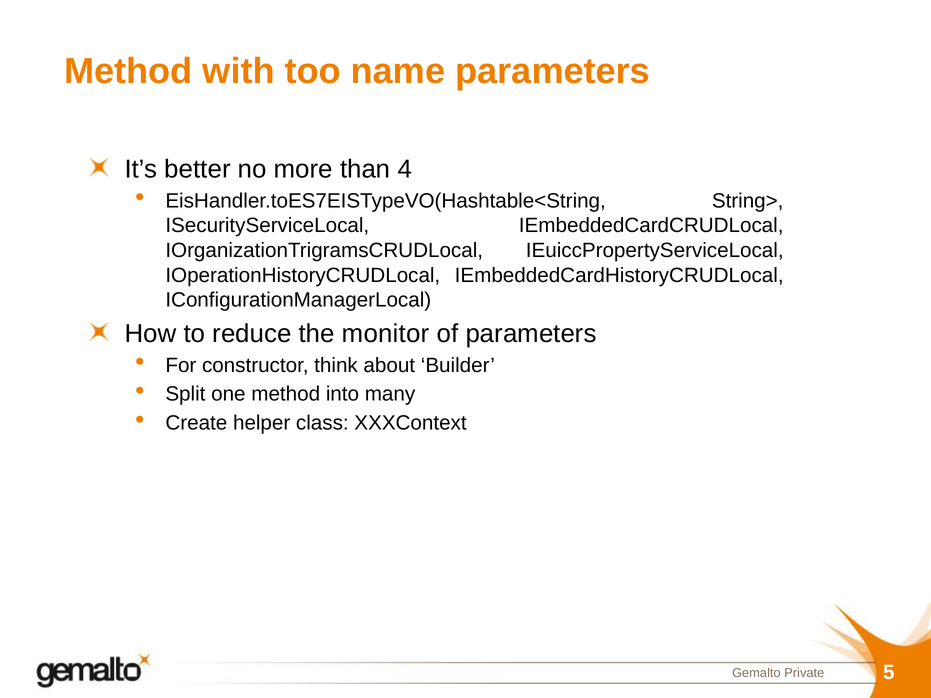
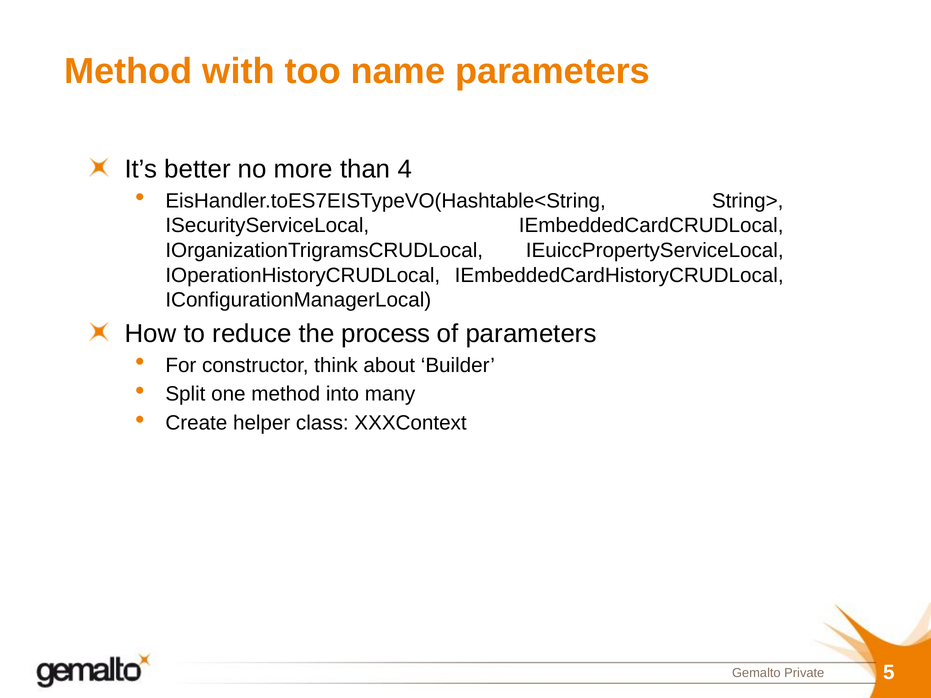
monitor: monitor -> process
